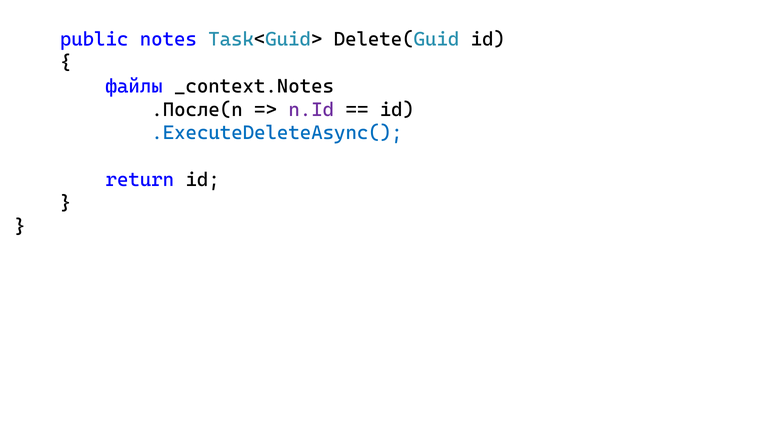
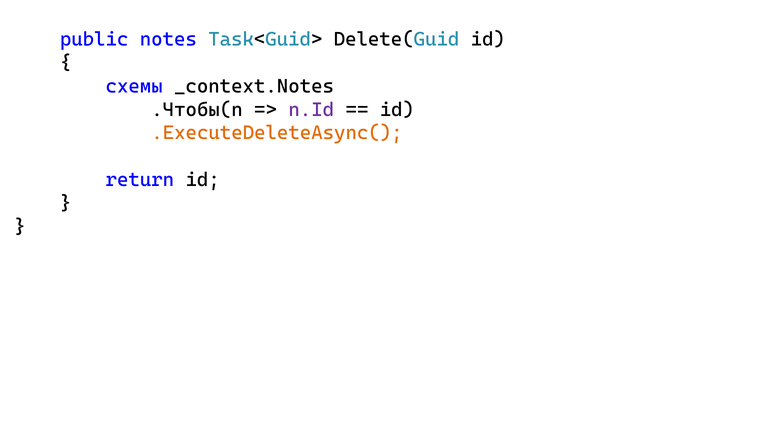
файлы: файлы -> схемы
.После(n: .После(n -> .Чтобы(n
.ExecuteDeleteAsync( colour: blue -> orange
